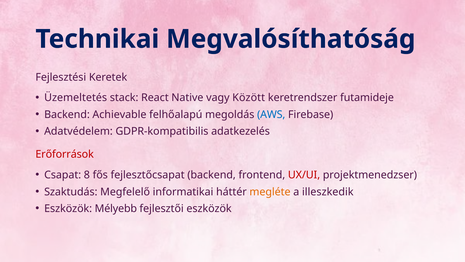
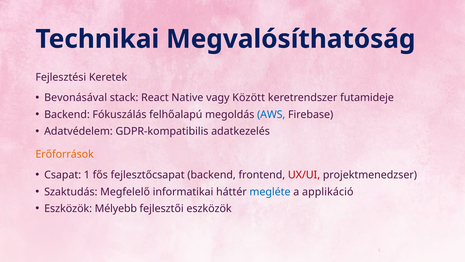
Üzemeltetés: Üzemeltetés -> Bevonásával
Achievable: Achievable -> Fókuszálás
Erőforrások colour: red -> orange
8: 8 -> 1
megléte colour: orange -> blue
illeszkedik: illeszkedik -> applikáció
